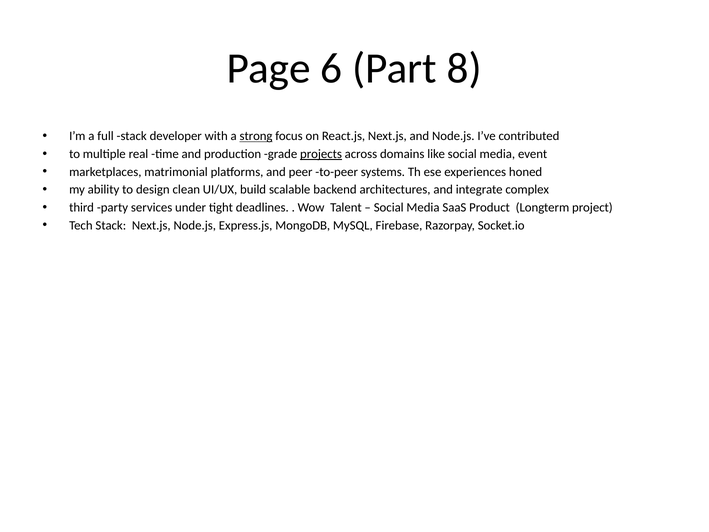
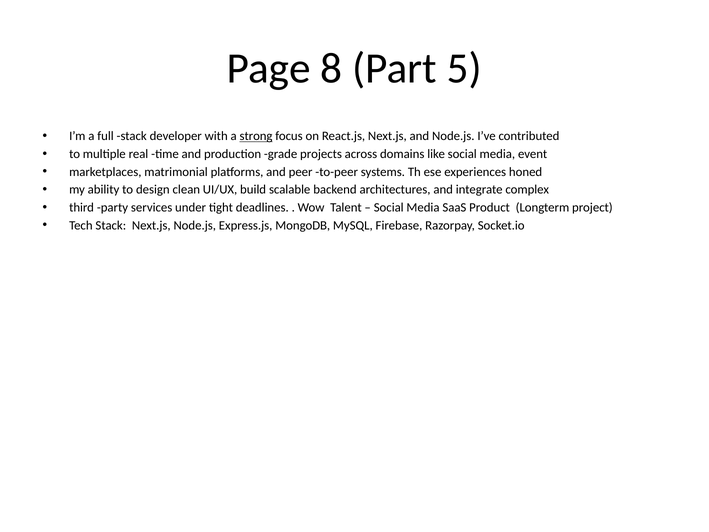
6: 6 -> 8
8: 8 -> 5
projects underline: present -> none
